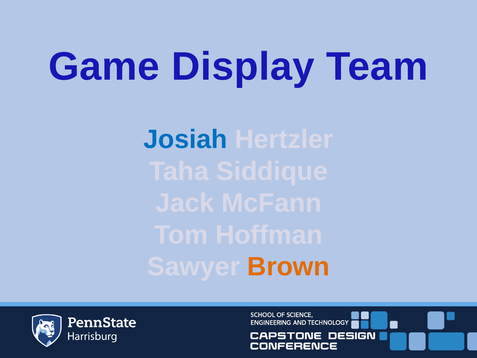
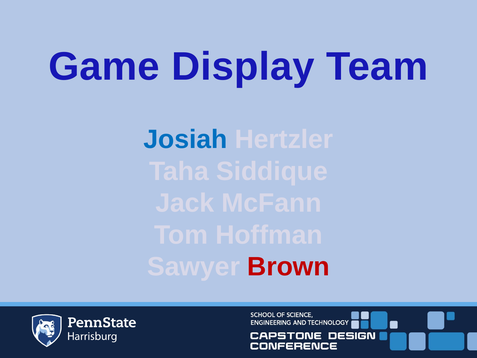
Brown colour: orange -> red
